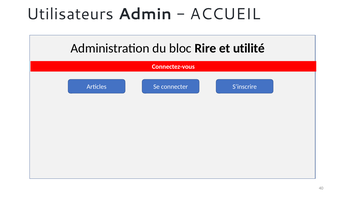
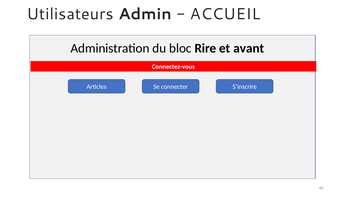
utilité: utilité -> avant
